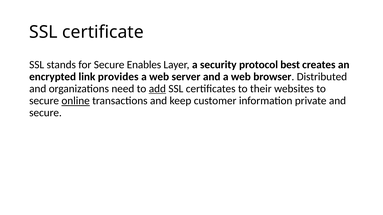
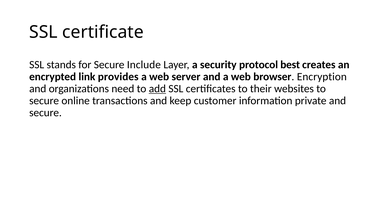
Enables: Enables -> Include
Distributed: Distributed -> Encryption
online underline: present -> none
